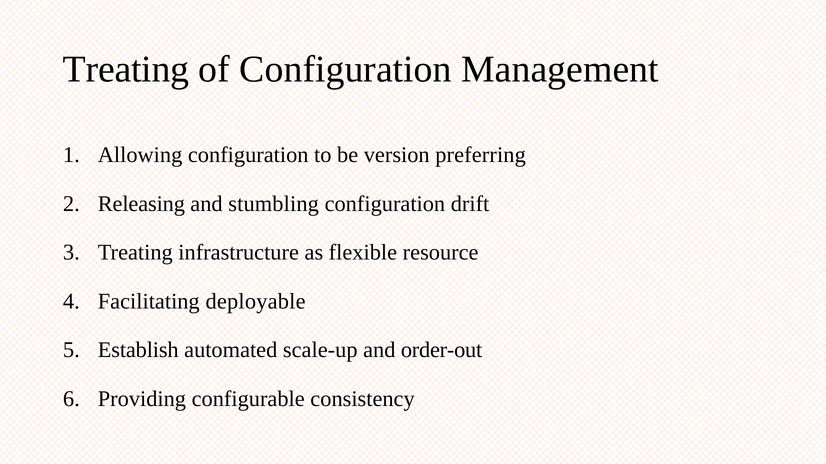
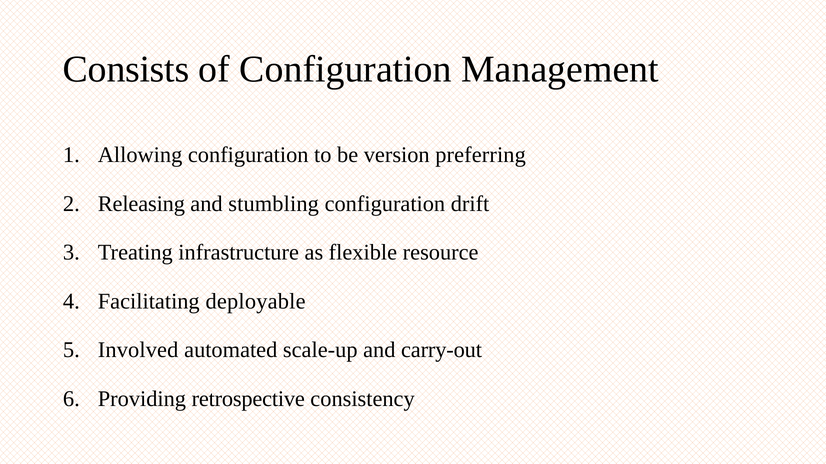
Treating at (126, 69): Treating -> Consists
Establish: Establish -> Involved
order-out: order-out -> carry-out
configurable: configurable -> retrospective
